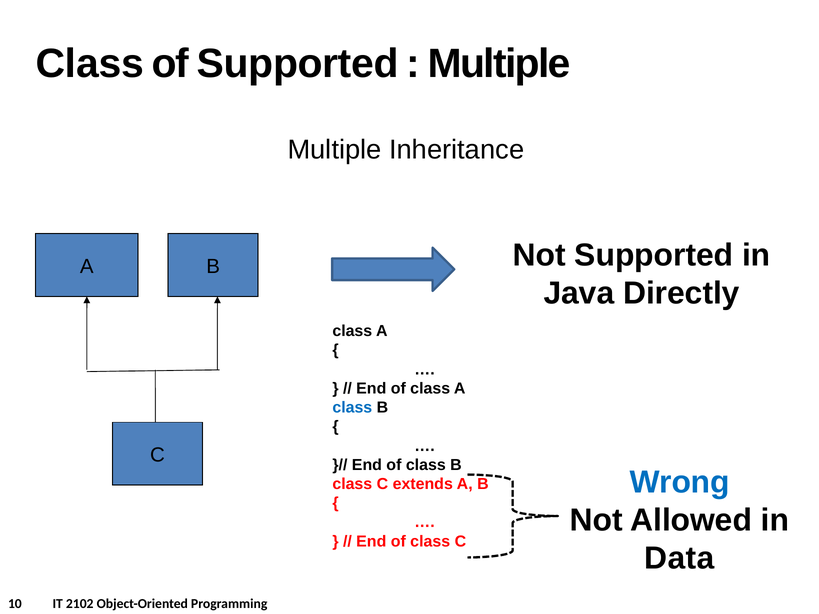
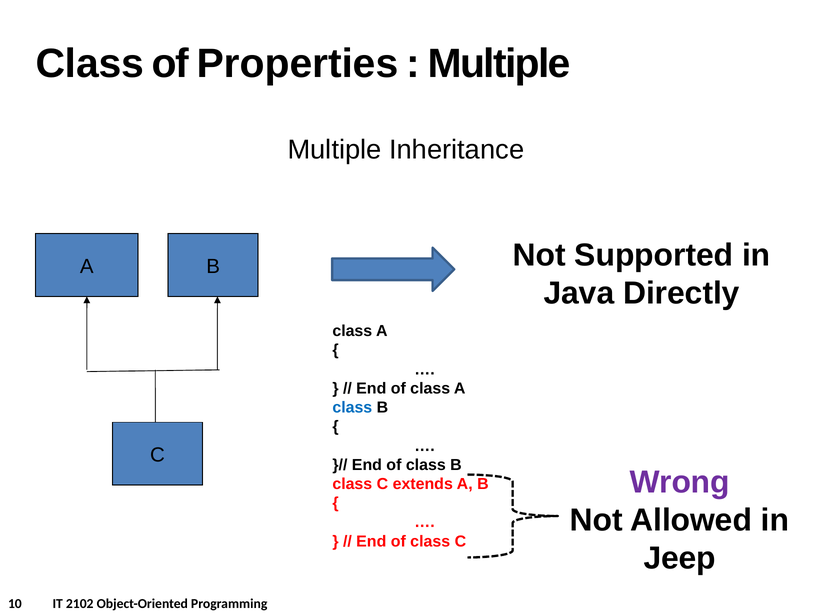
of Supported: Supported -> Properties
Wrong colour: blue -> purple
Data: Data -> Jeep
